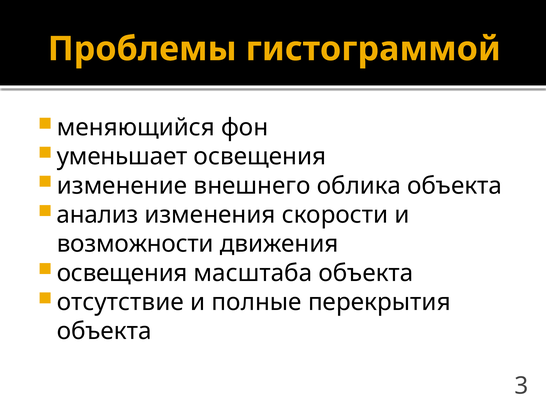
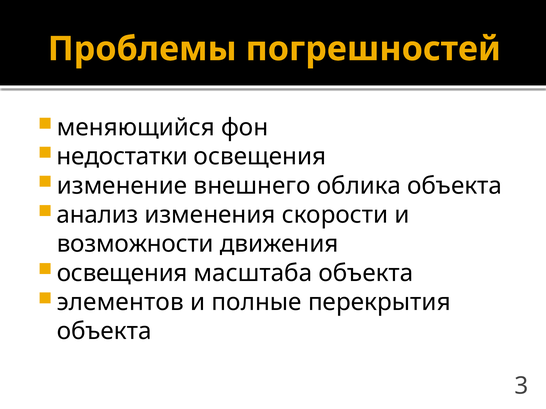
гистограммой: гистограммой -> погрешностей
уменьшает: уменьшает -> недостатки
отсутствие: отсутствие -> элементов
